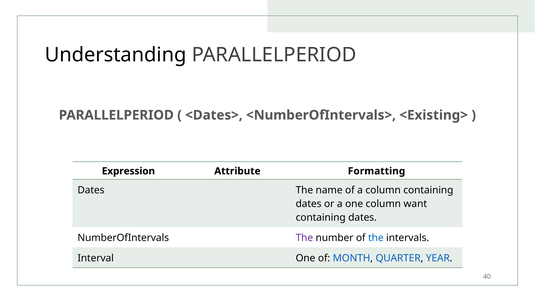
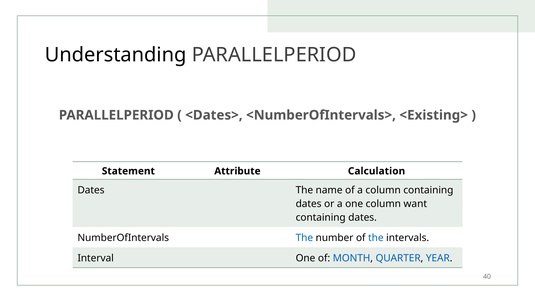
Expression: Expression -> Statement
Formatting: Formatting -> Calculation
The at (304, 238) colour: purple -> blue
